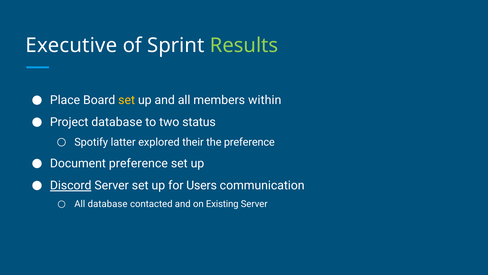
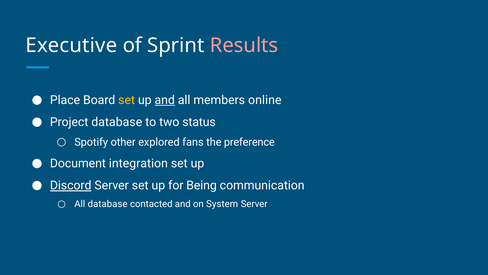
Results colour: light green -> pink
and at (165, 100) underline: none -> present
within: within -> online
latter: latter -> other
their: their -> fans
Document preference: preference -> integration
Users: Users -> Being
Existing: Existing -> System
